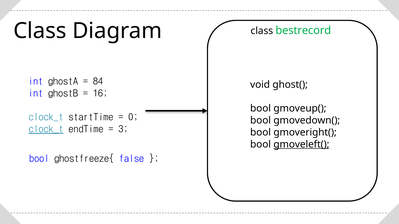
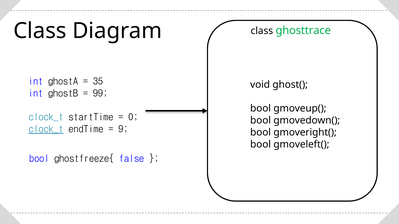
bestrecord: bestrecord -> ghosttrace
84: 84 -> 35
16: 16 -> 99
3: 3 -> 9
gmoveleft( underline: present -> none
